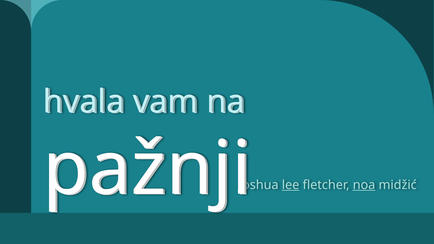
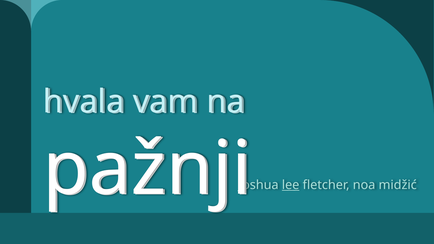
noa underline: present -> none
